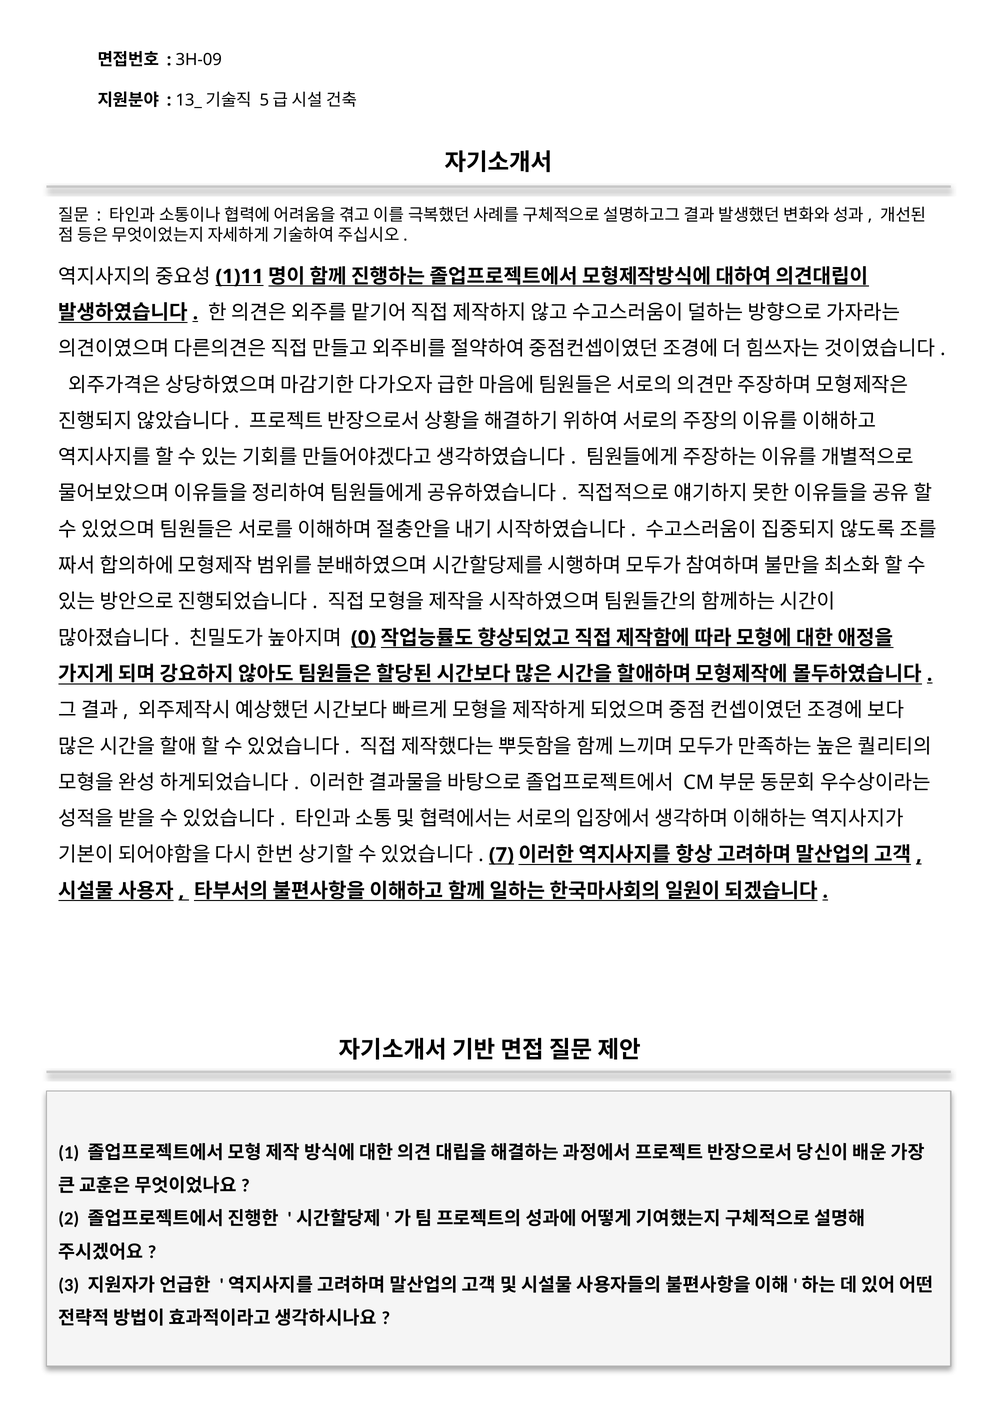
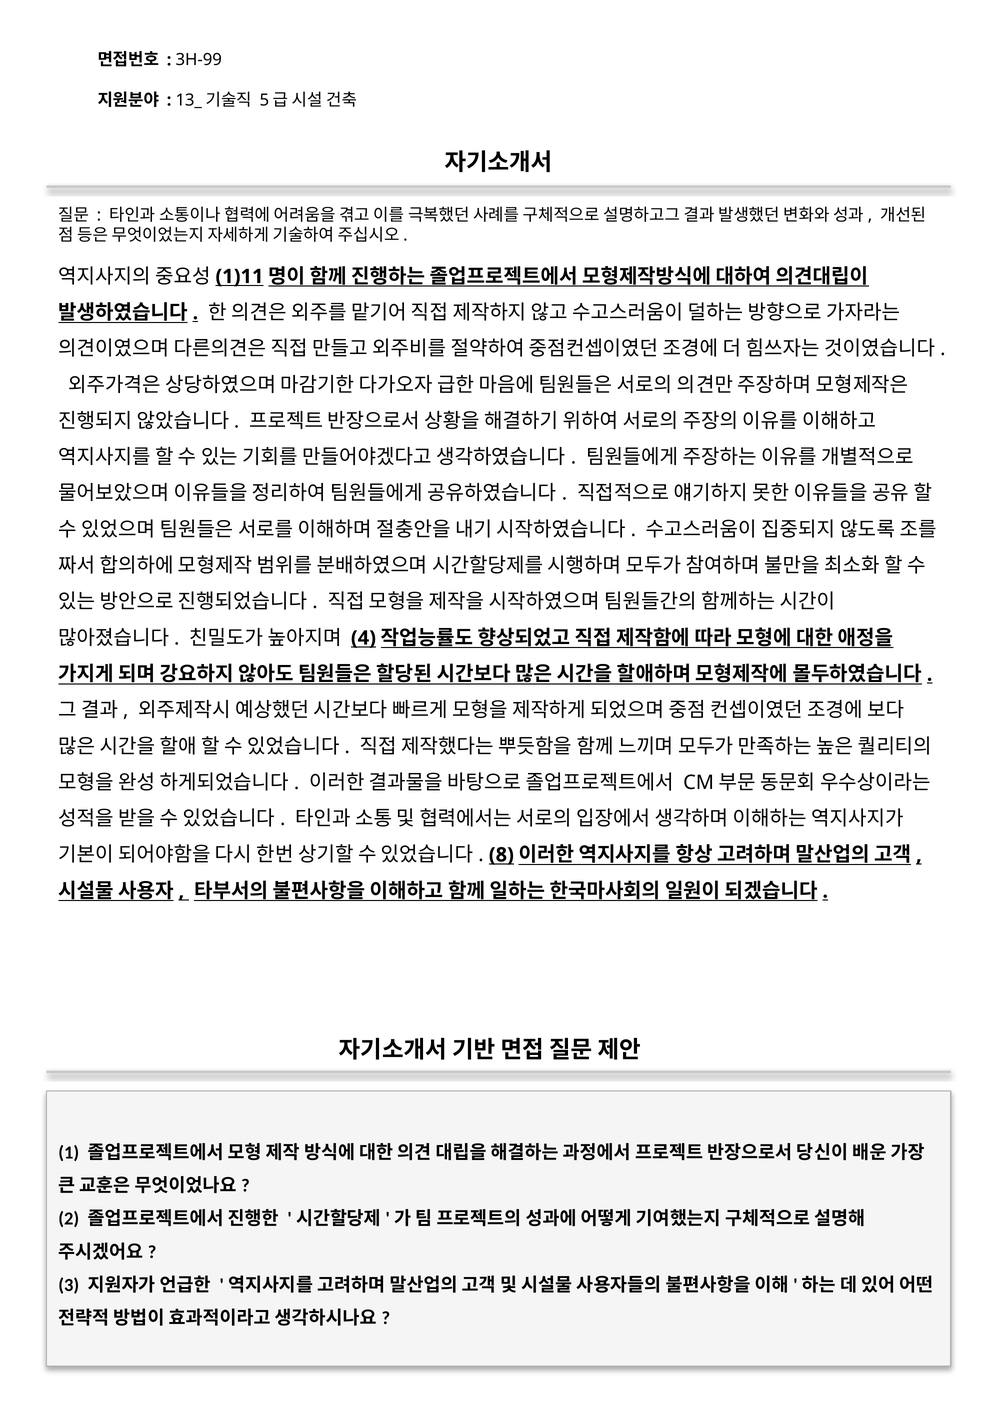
3H-09: 3H-09 -> 3H-99
0: 0 -> 4
7: 7 -> 8
